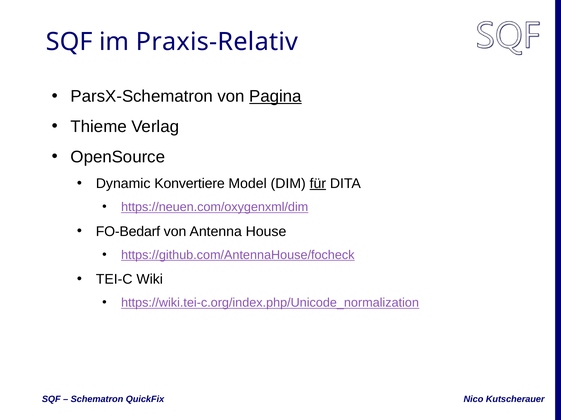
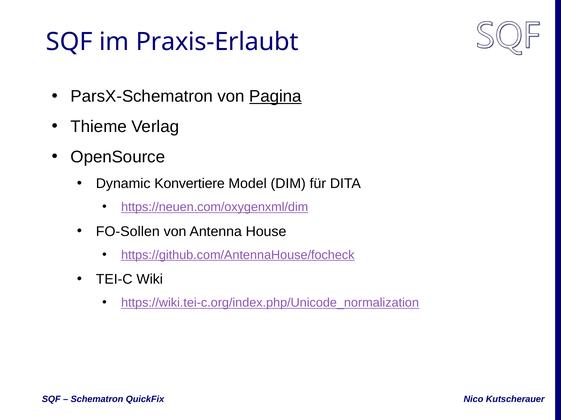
Praxis-Relativ: Praxis-Relativ -> Praxis-Erlaubt
für underline: present -> none
FO-Bedarf: FO-Bedarf -> FO-Sollen
